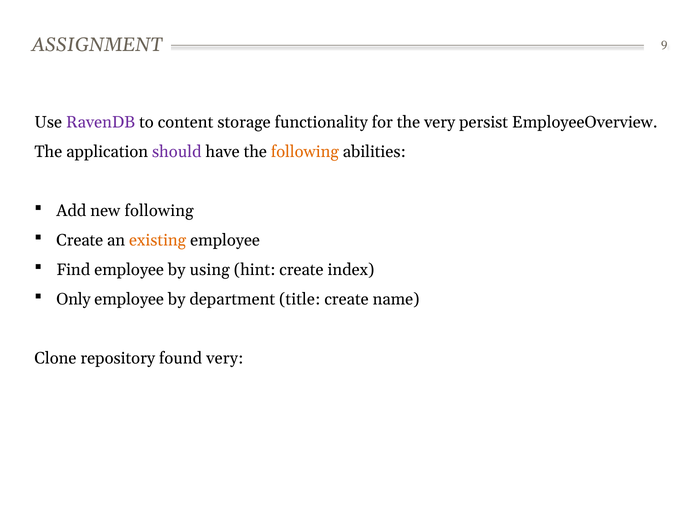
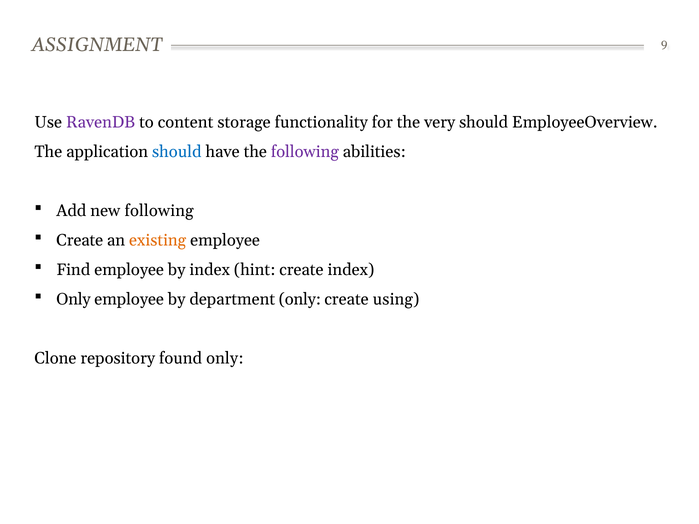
very persist: persist -> should
should at (177, 152) colour: purple -> blue
following at (305, 152) colour: orange -> purple
by using: using -> index
department title: title -> only
name: name -> using
found very: very -> only
